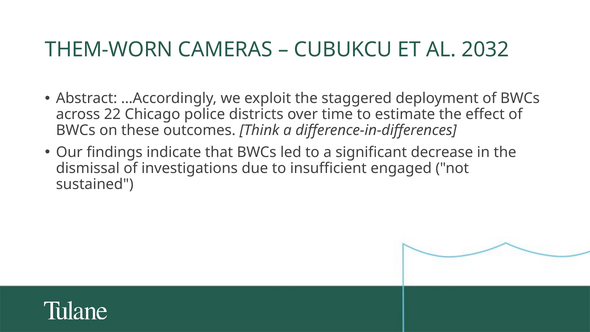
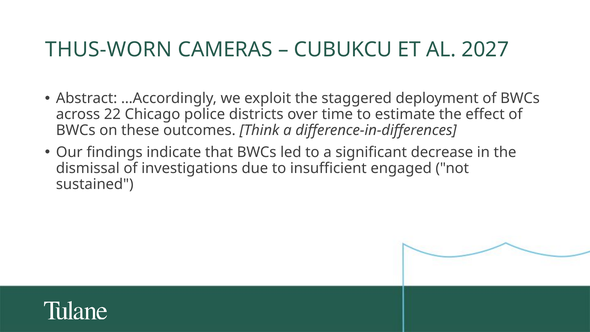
THEM-WORN: THEM-WORN -> THUS-WORN
2032: 2032 -> 2027
